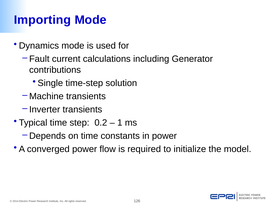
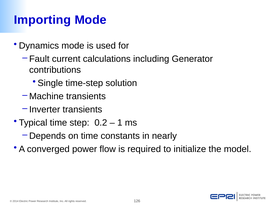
in power: power -> nearly
